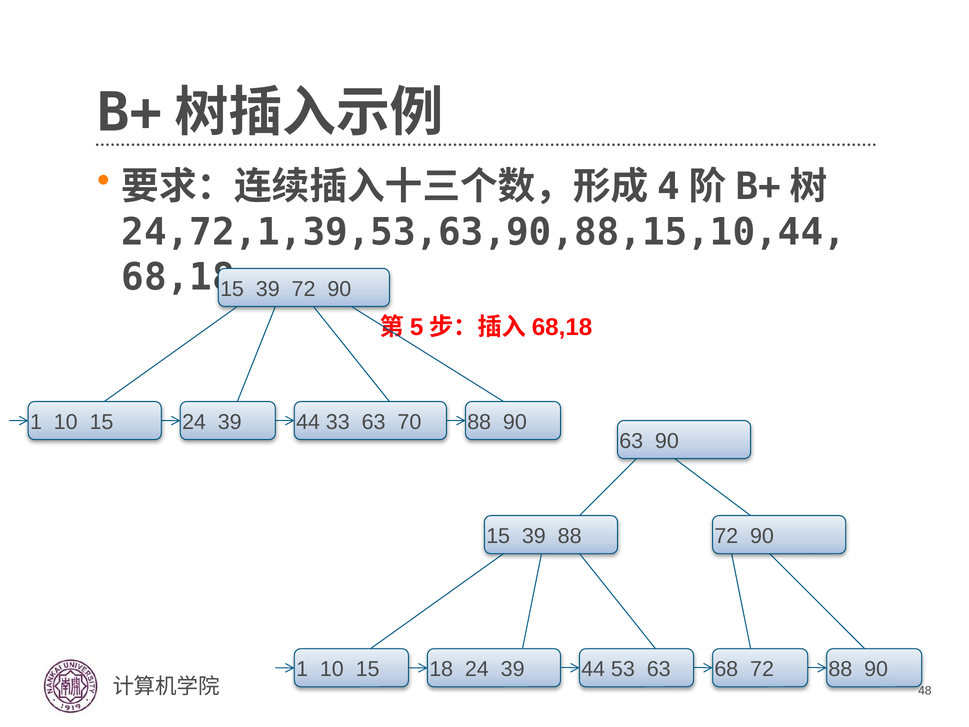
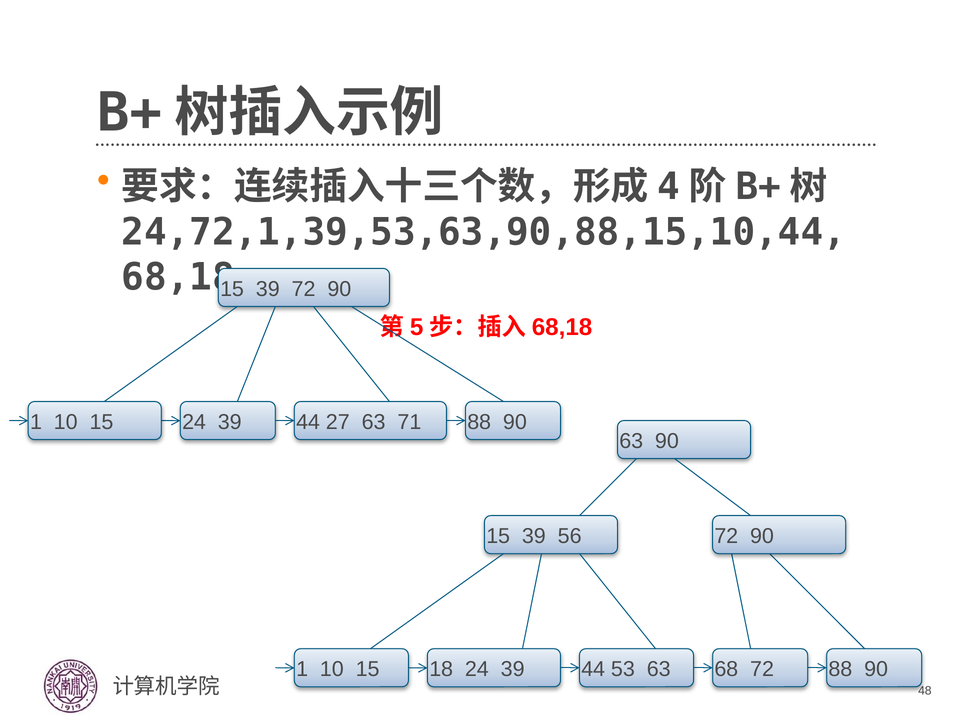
33: 33 -> 27
70: 70 -> 71
39 88: 88 -> 56
